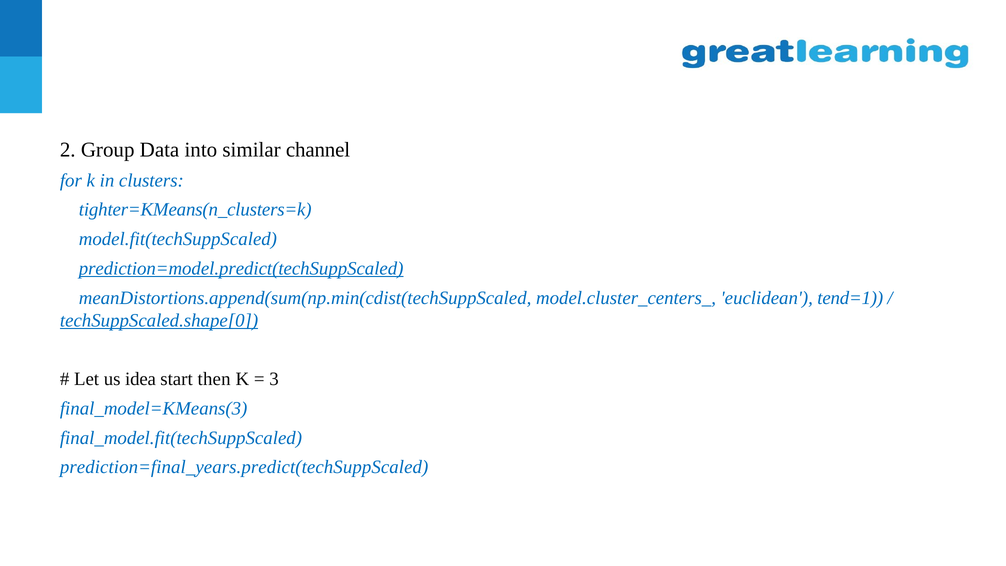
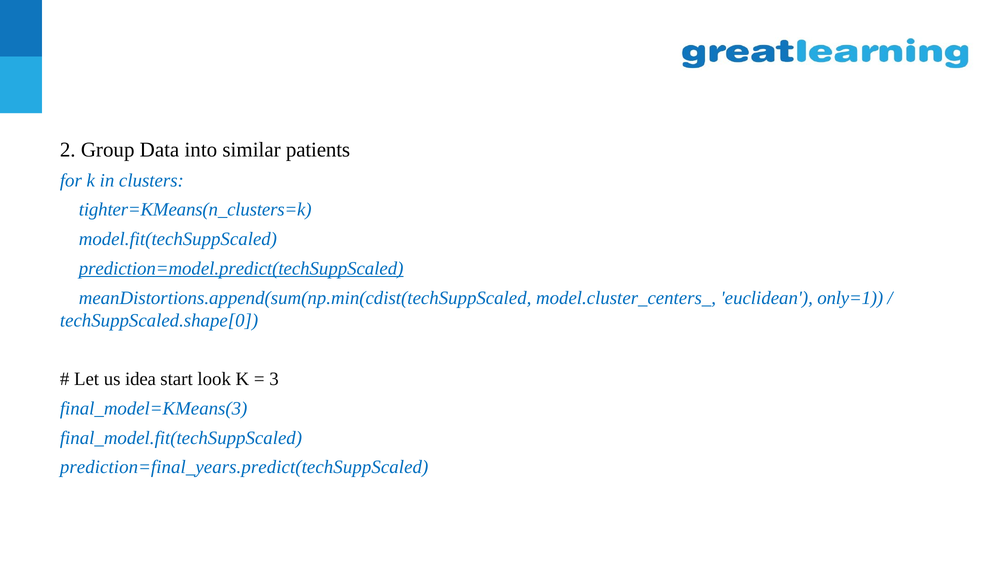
channel: channel -> patients
tend=1: tend=1 -> only=1
techSuppScaled.shape[0 underline: present -> none
then: then -> look
